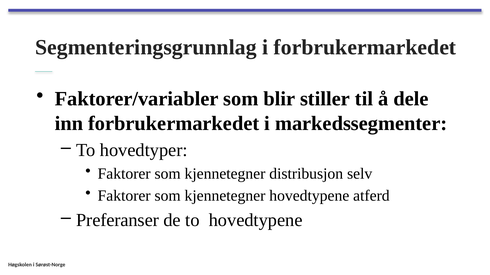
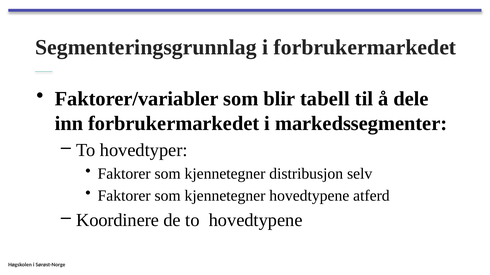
stiller: stiller -> tabell
Preferanser: Preferanser -> Koordinere
